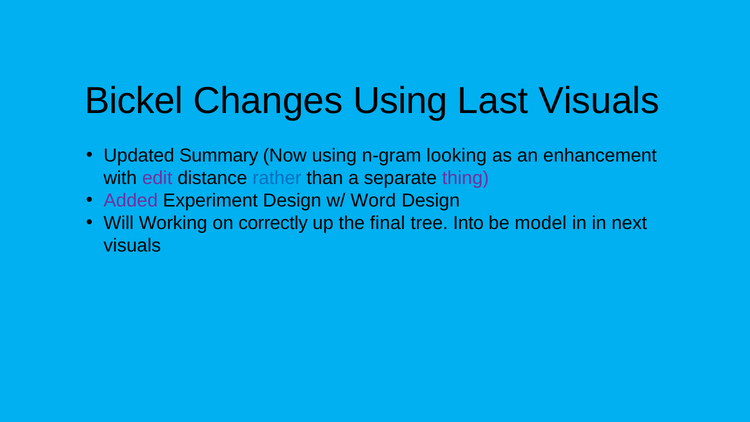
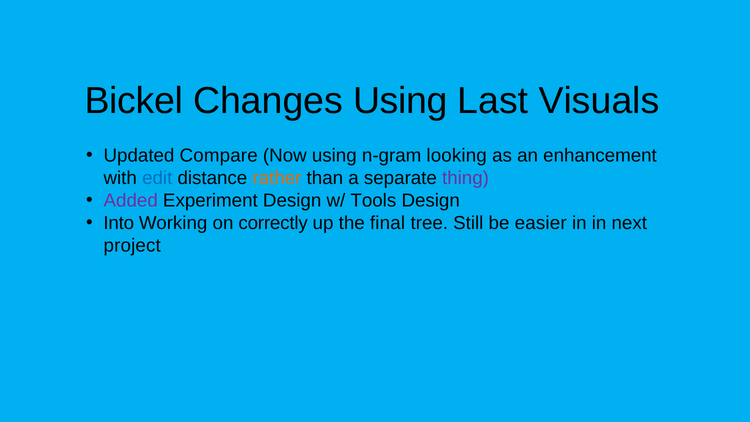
Summary: Summary -> Compare
edit colour: purple -> blue
rather colour: blue -> orange
Word: Word -> Tools
Will: Will -> Into
Into: Into -> Still
model: model -> easier
visuals at (132, 246): visuals -> project
